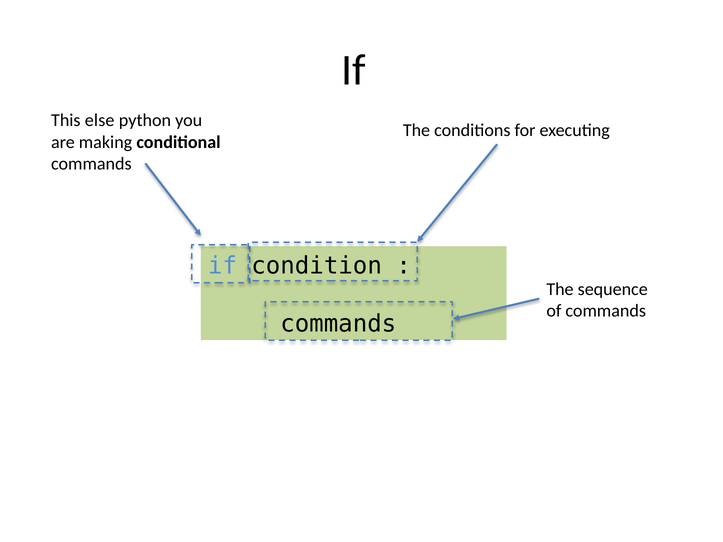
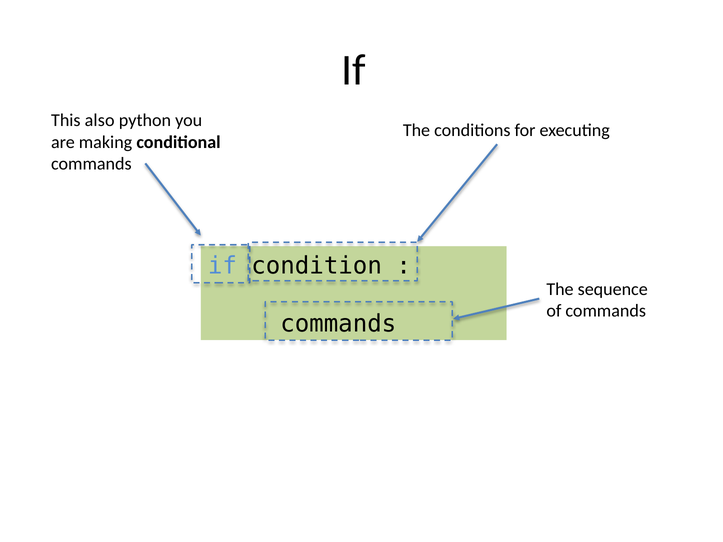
else: else -> also
